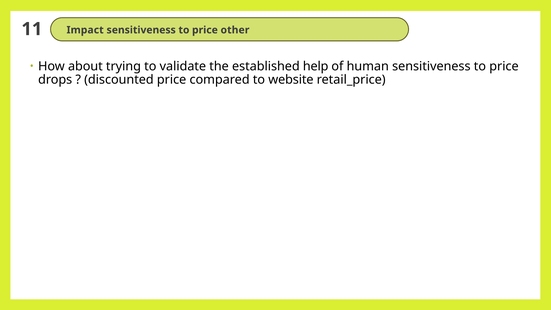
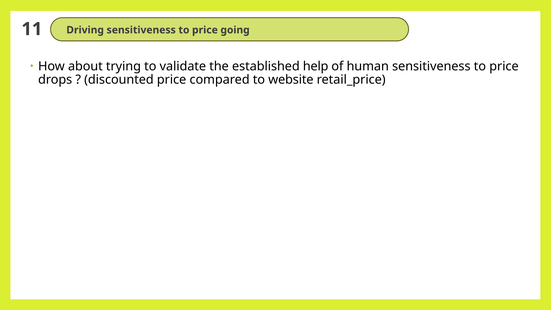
Impact: Impact -> Driving
other: other -> going
